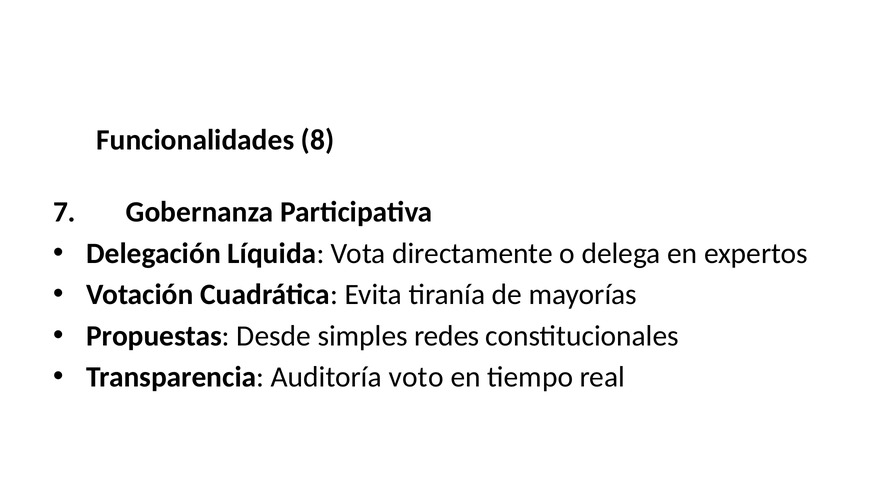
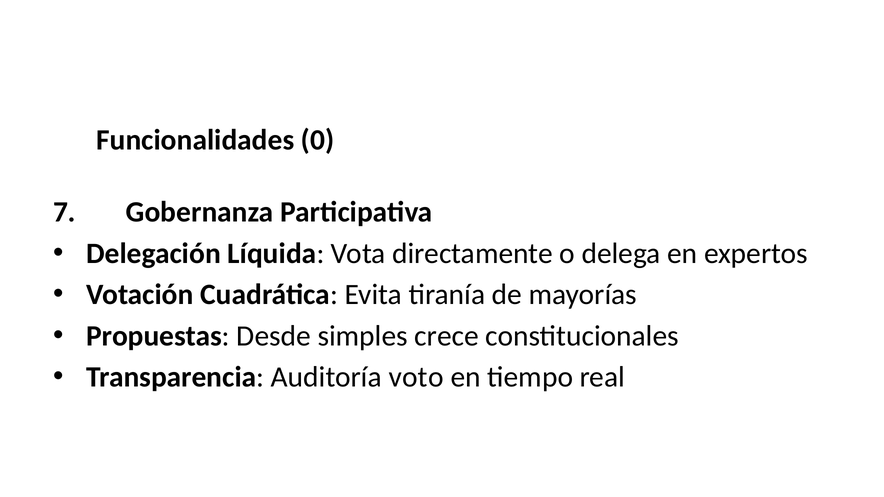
8: 8 -> 0
redes: redes -> crece
